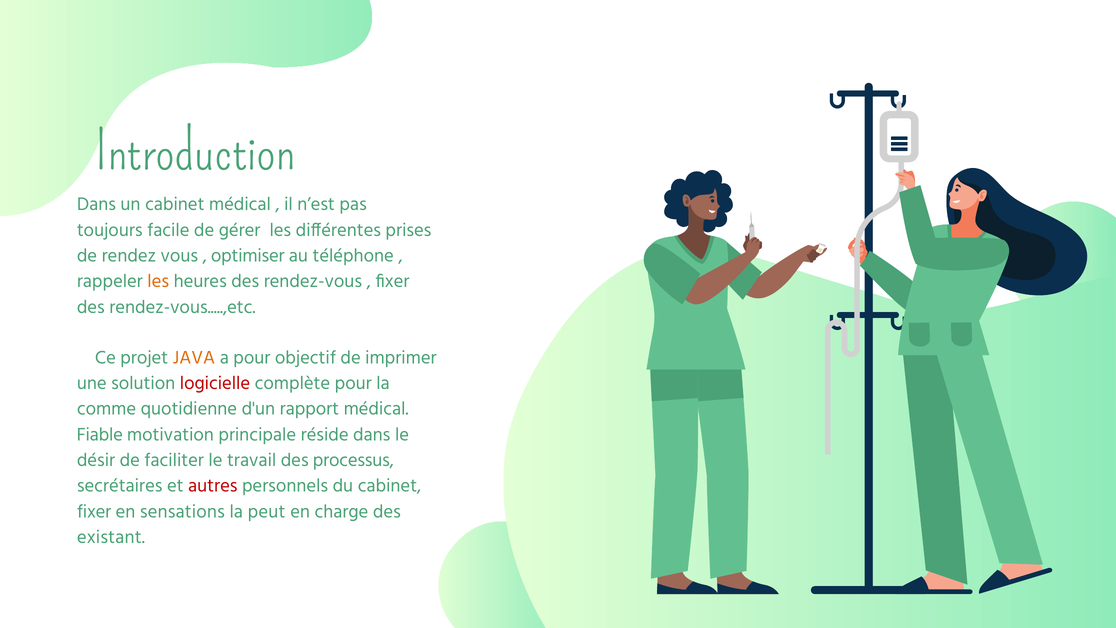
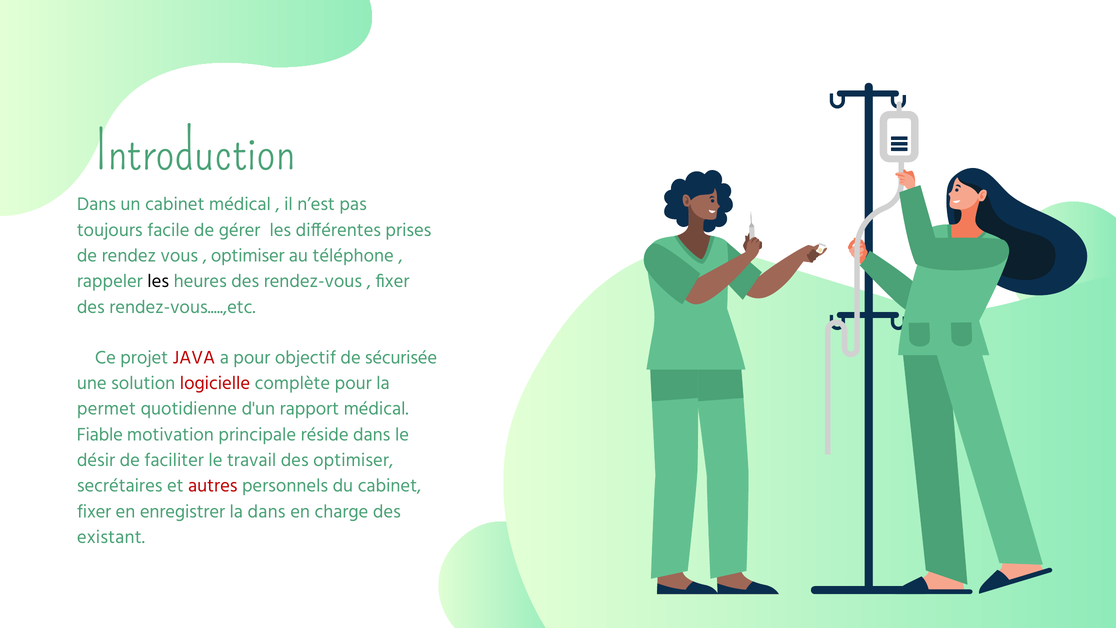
les at (158, 281) colour: orange -> black
JAVA colour: orange -> red
imprimer: imprimer -> sécurisée
comme: comme -> permet
des processus: processus -> optimiser
sensations: sensations -> enregistrer
la peut: peut -> dans
